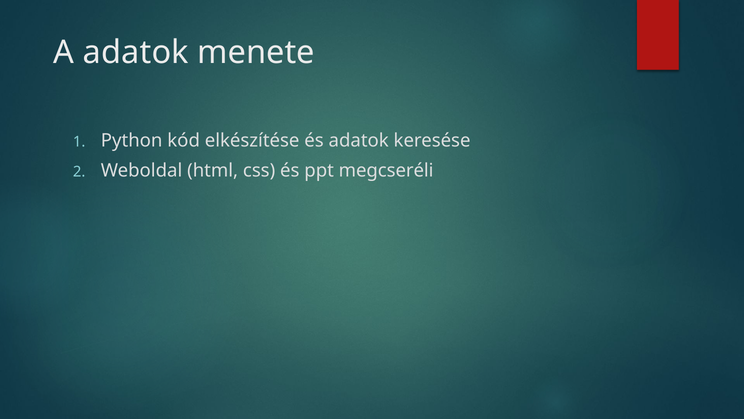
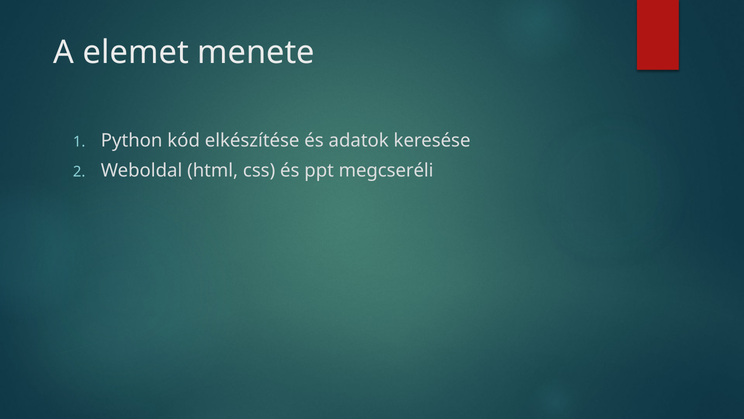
A adatok: adatok -> elemet
